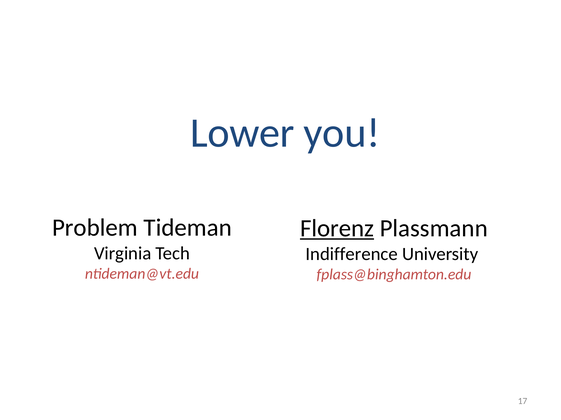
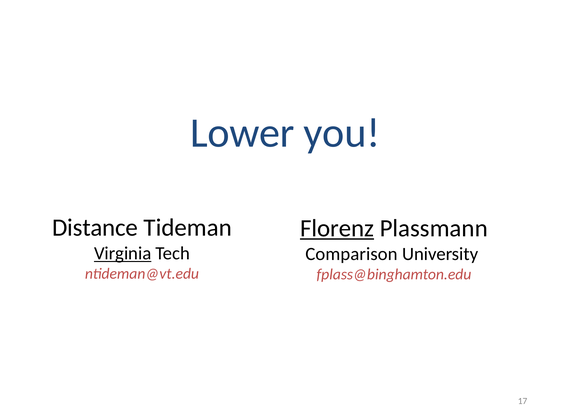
Problem: Problem -> Distance
Virginia underline: none -> present
Indifference: Indifference -> Comparison
